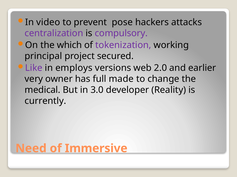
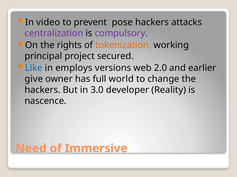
which: which -> rights
tokenization colour: purple -> orange
Like colour: purple -> blue
very: very -> give
made: made -> world
medical at (43, 90): medical -> hackers
currently: currently -> nascence
